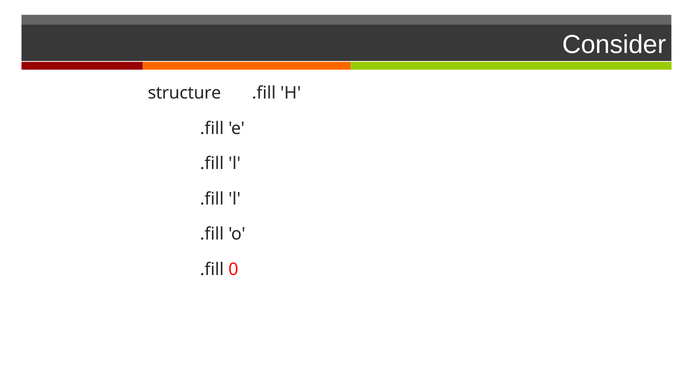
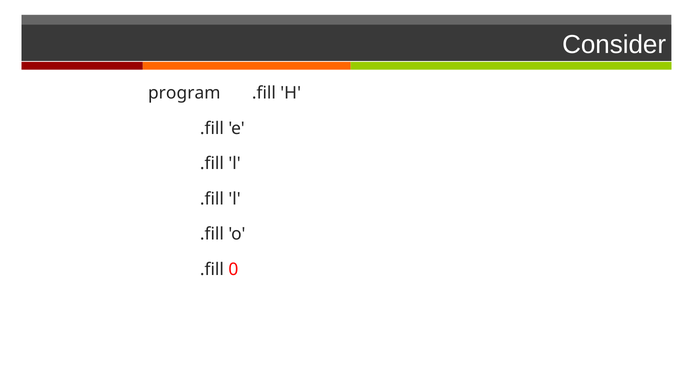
structure: structure -> program
